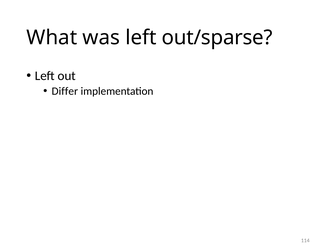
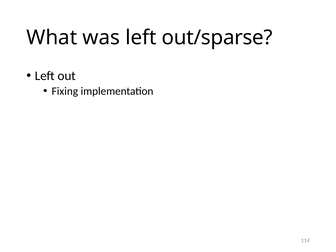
Differ: Differ -> Fixing
